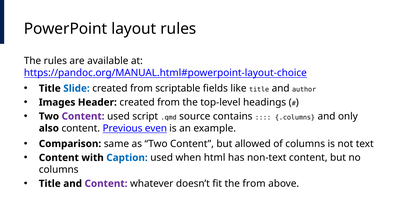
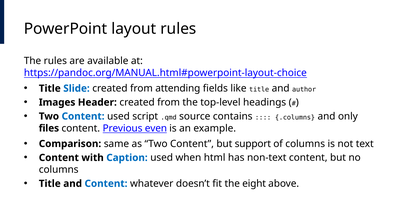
scriptable: scriptable -> attending
Content at (83, 116) colour: purple -> blue
also: also -> files
allowed: allowed -> support
Content at (106, 183) colour: purple -> blue
the from: from -> eight
